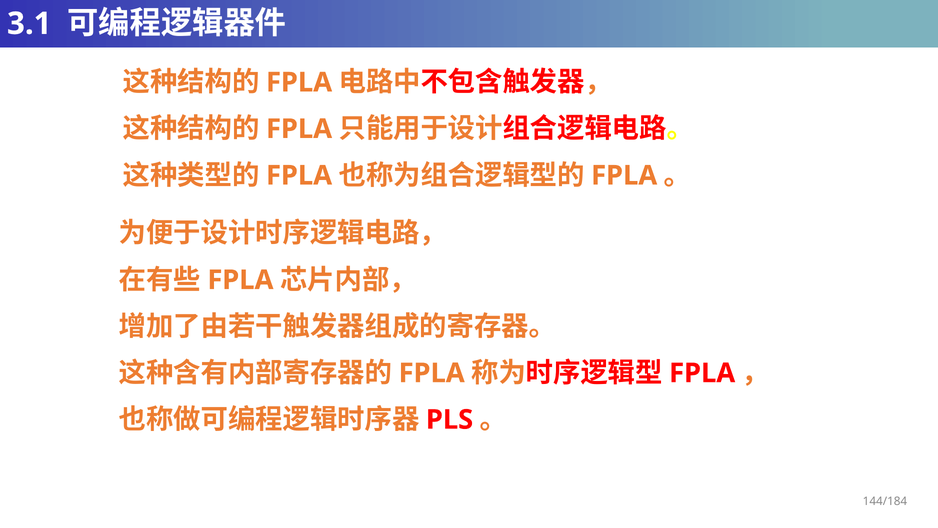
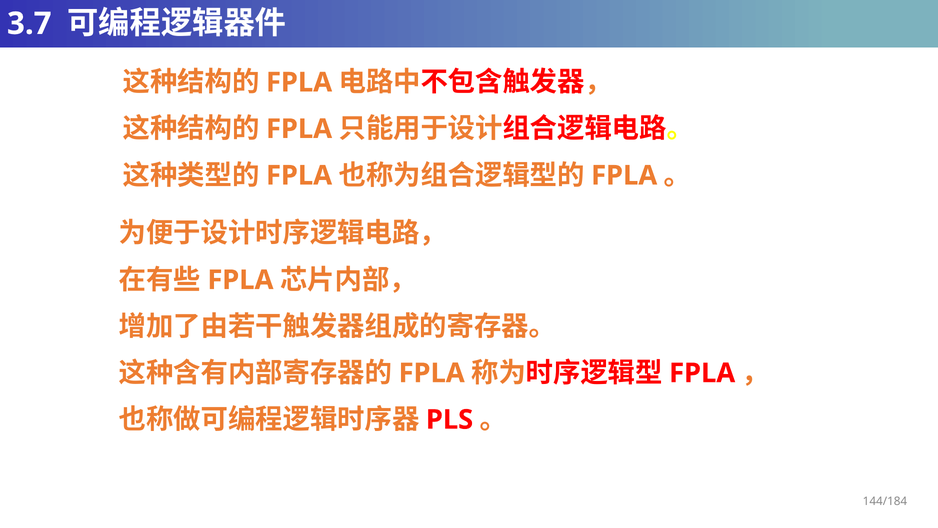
3.1: 3.1 -> 3.7
